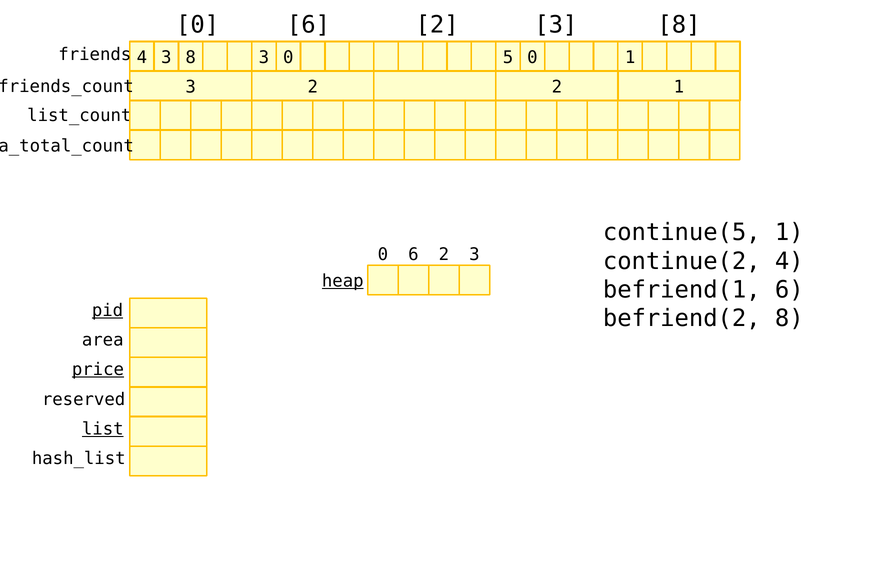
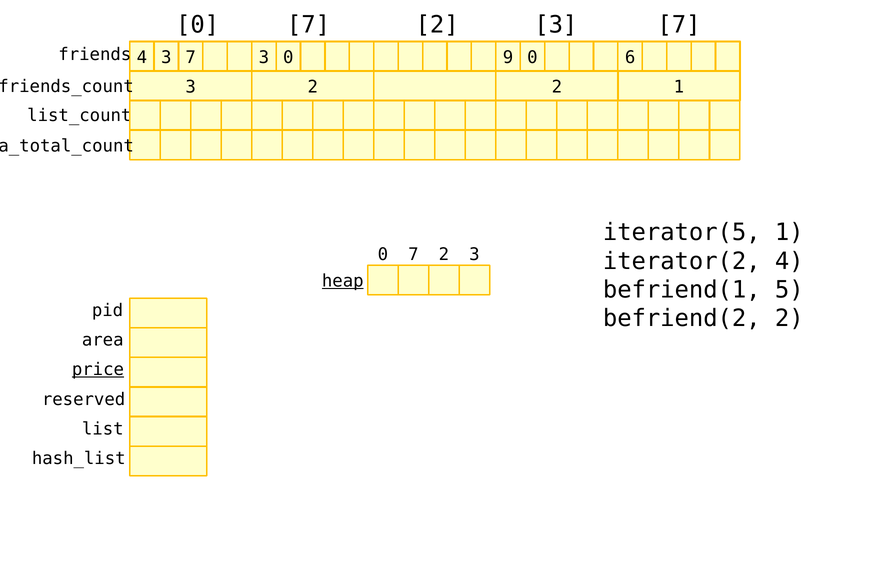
6 at (308, 25): 6 -> 7
2 3 8: 8 -> 7
8 at (191, 57): 8 -> 7
5: 5 -> 9
0 1: 1 -> 6
continue(5: continue(5 -> iterator(5
6 at (413, 254): 6 -> 7
continue(2: continue(2 -> iterator(2
befriend(1 6: 6 -> 5
pid underline: present -> none
befriend(2 8: 8 -> 2
list underline: present -> none
